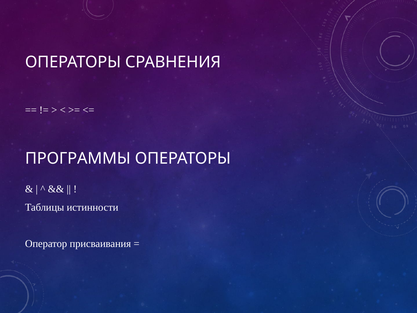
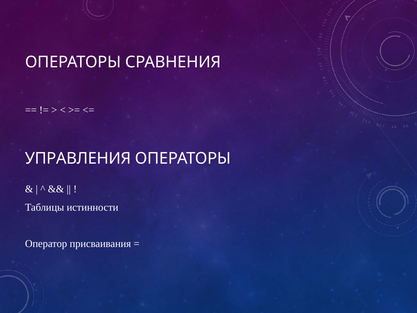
ПРОГРАММЫ: ПРОГРАММЫ -> УПРАВЛЕНИЯ
